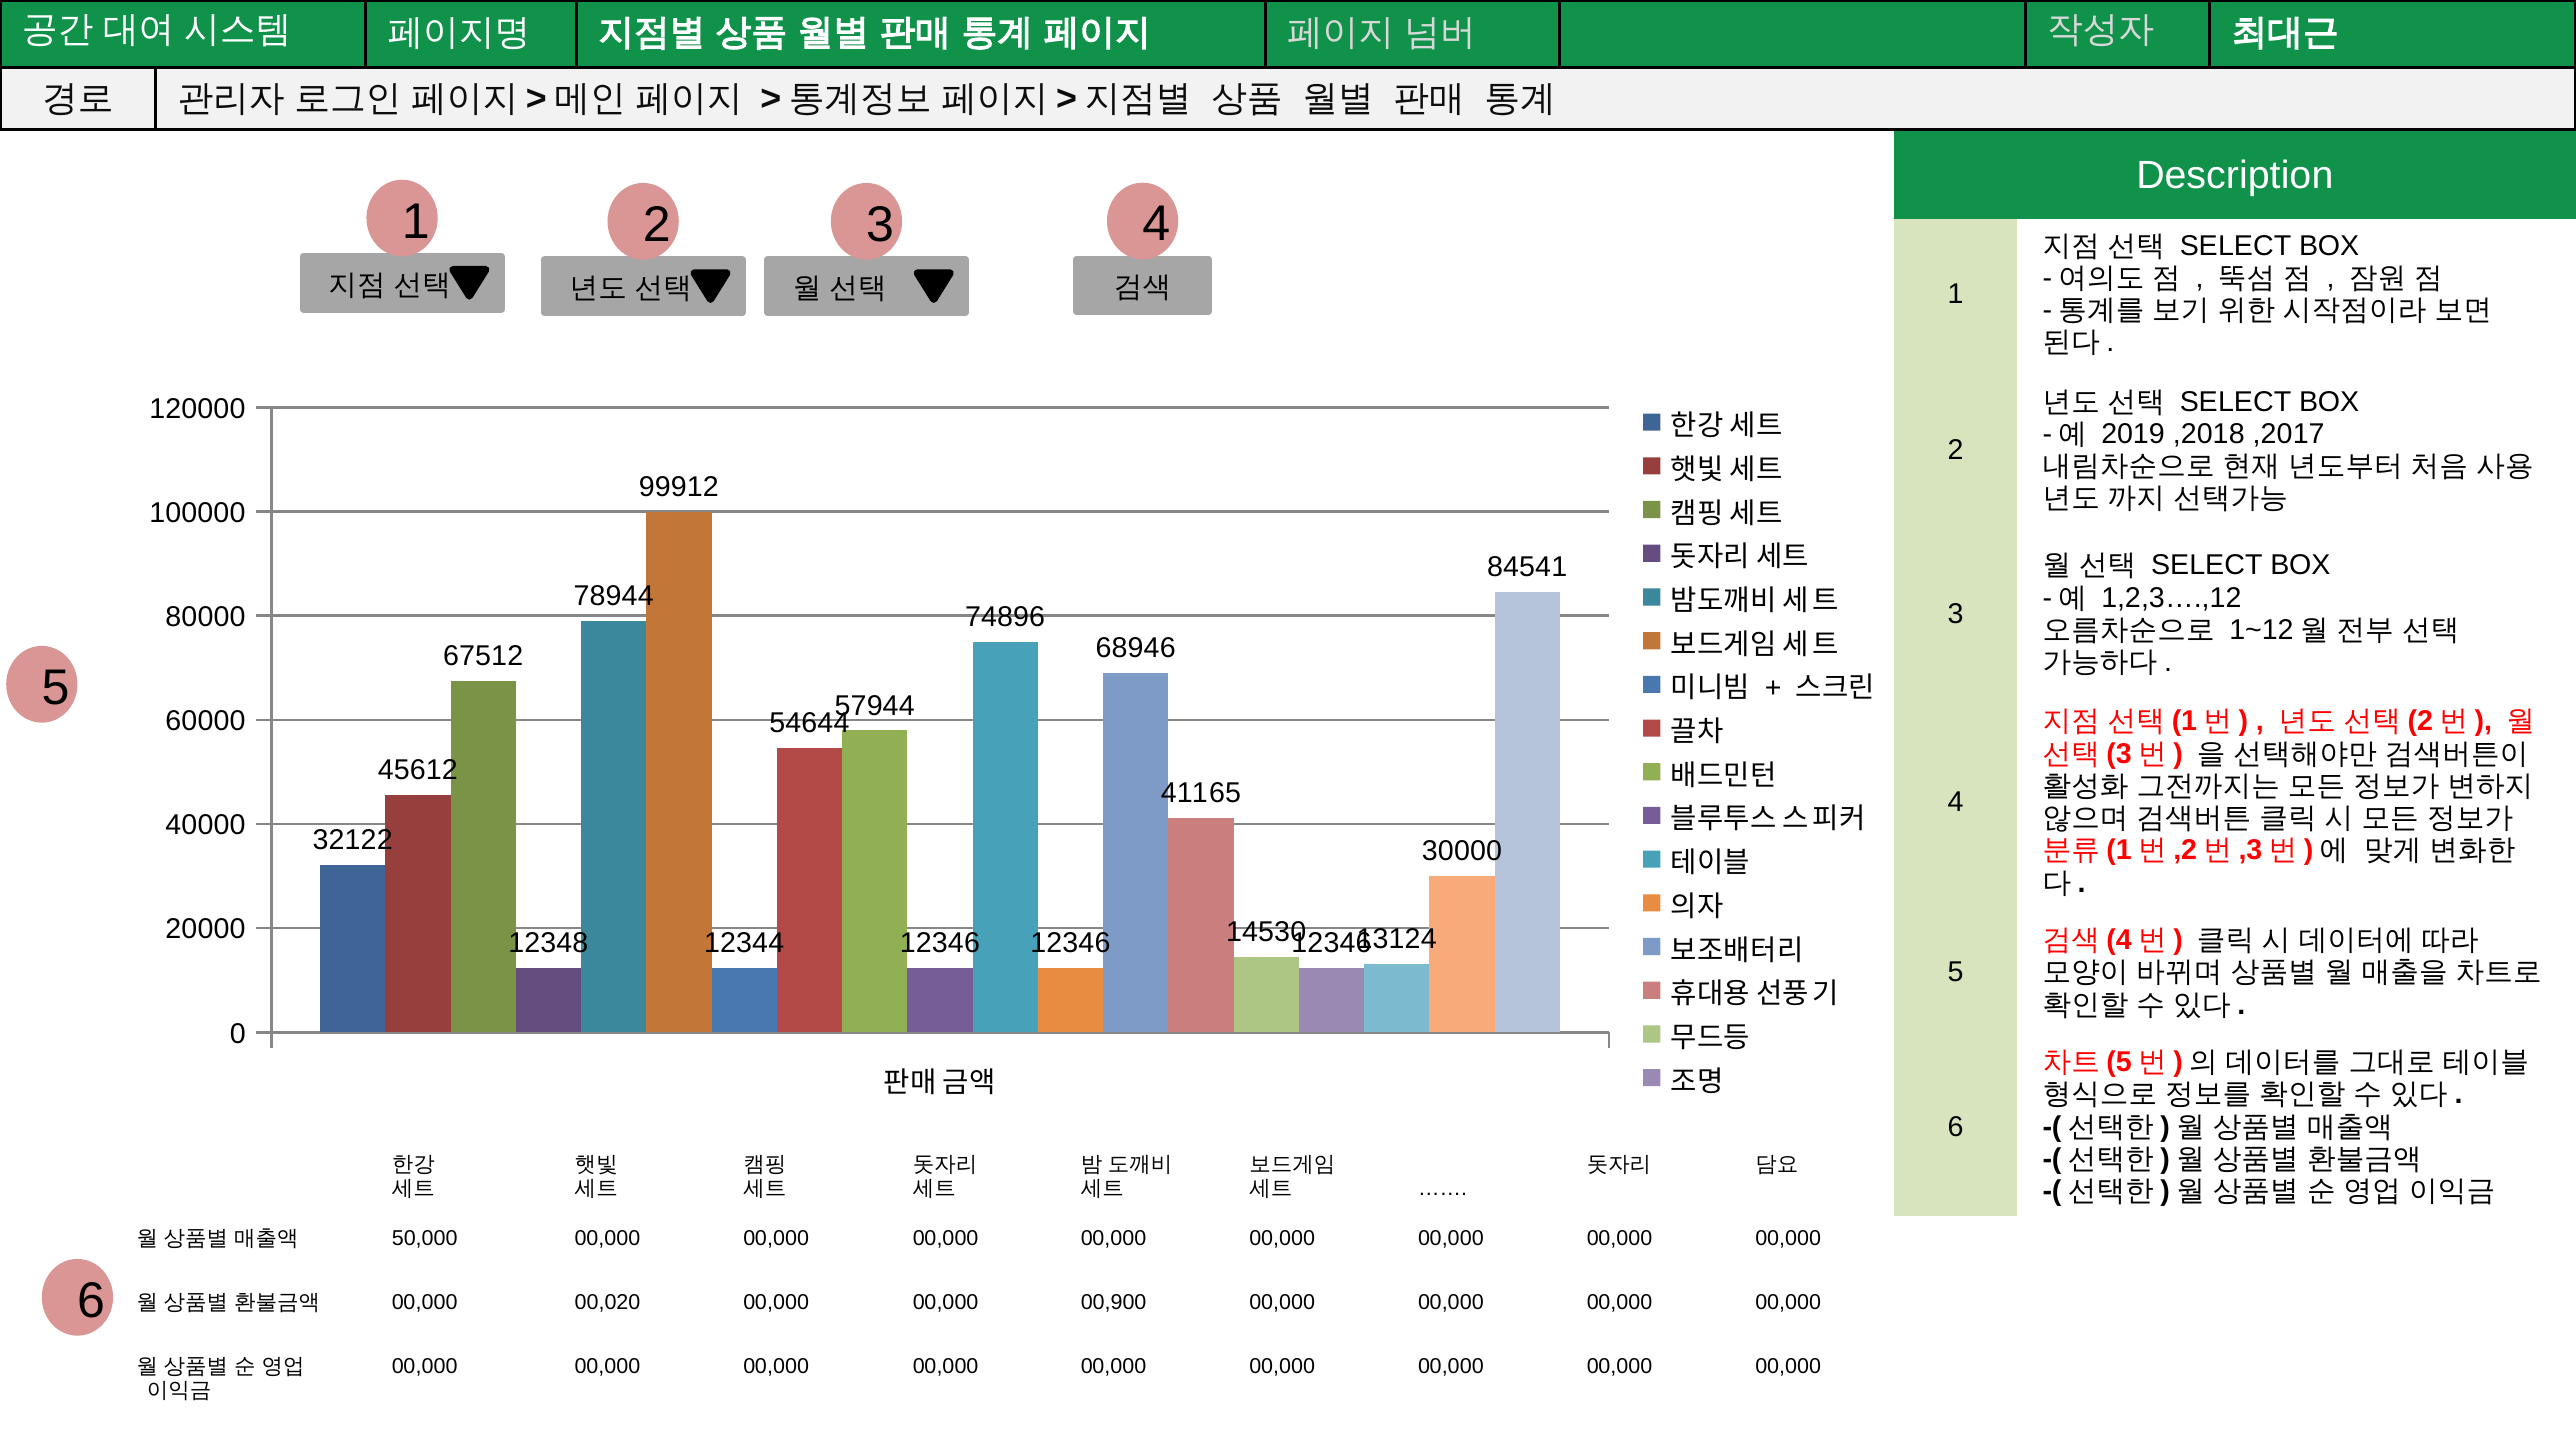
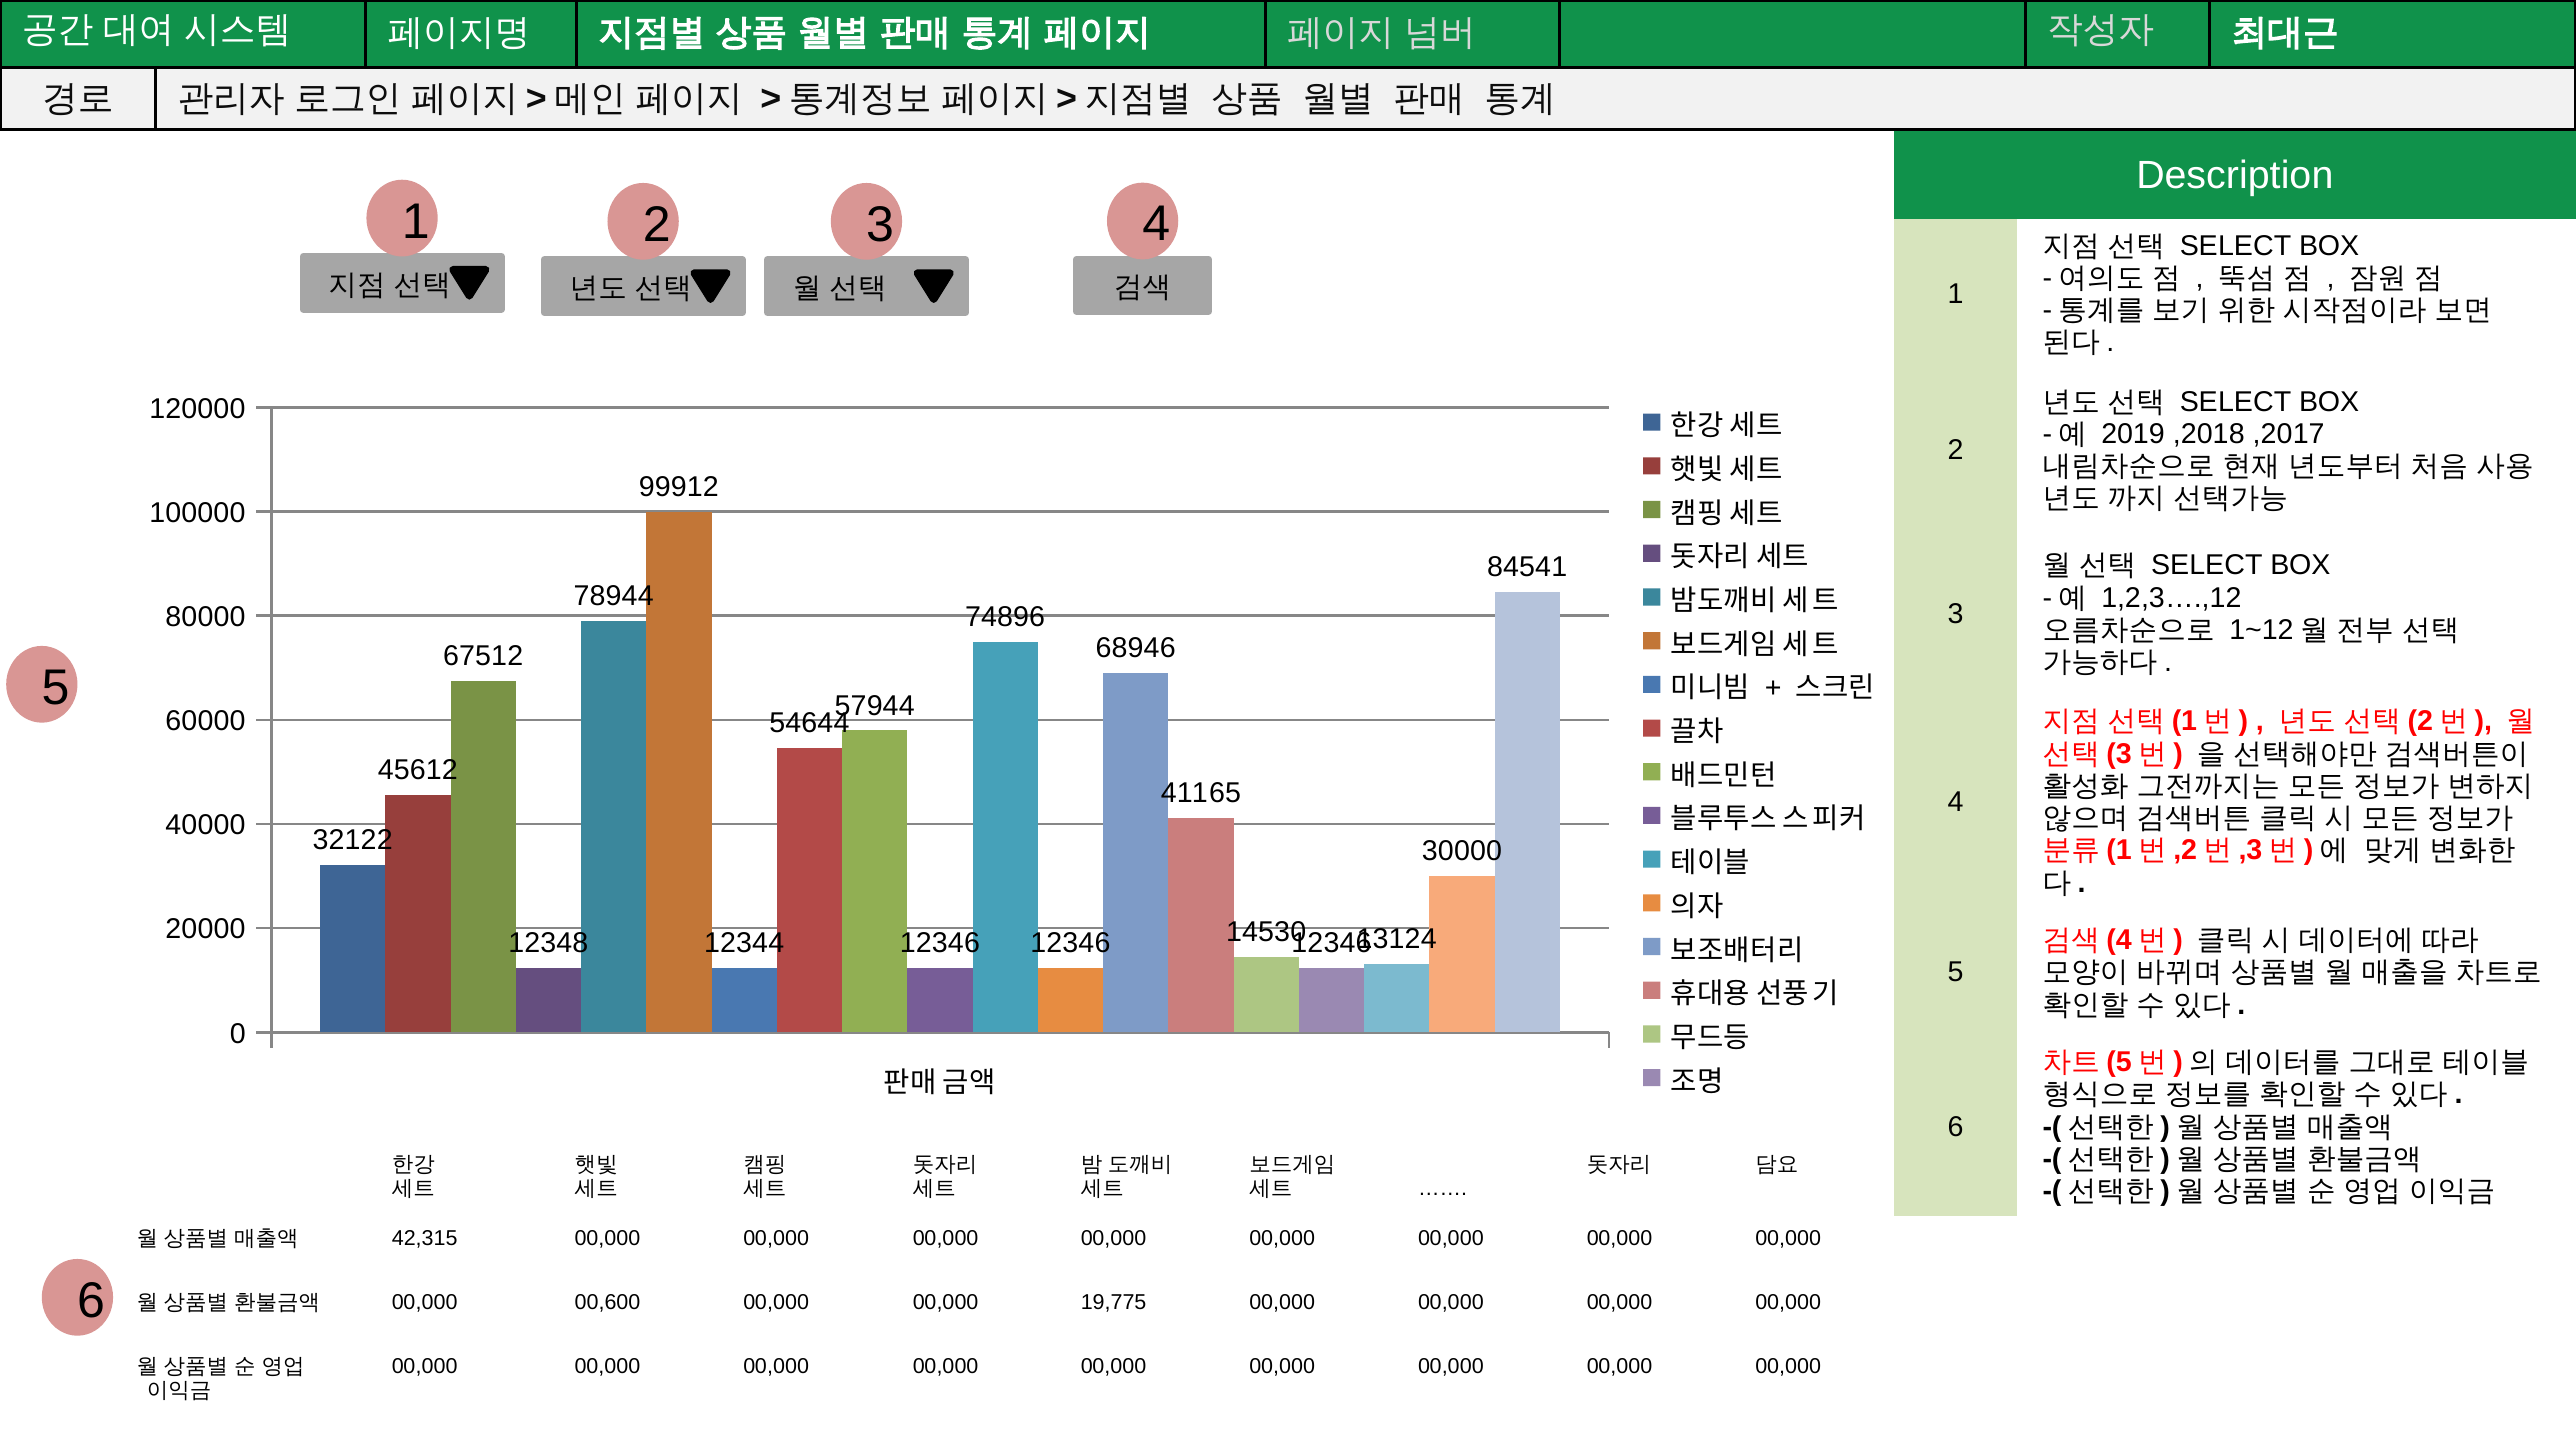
50,000: 50,000 -> 42,315
00,020: 00,020 -> 00,600
00,900: 00,900 -> 19,775
